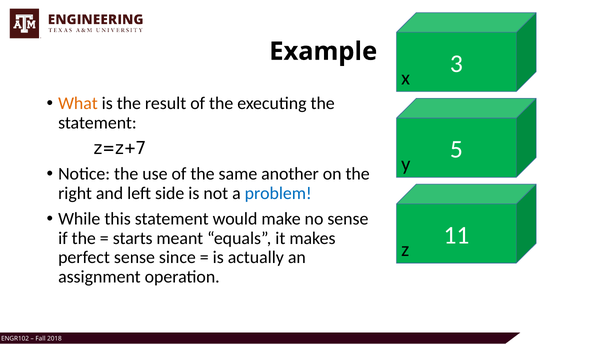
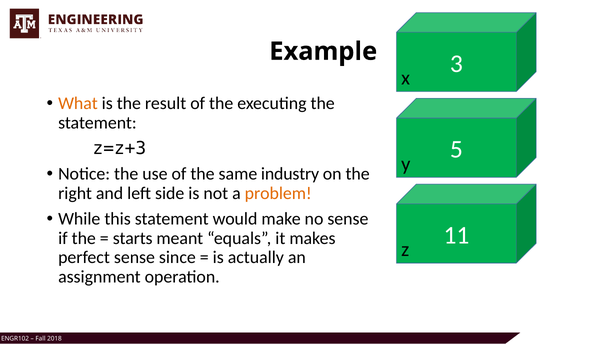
z=z+7: z=z+7 -> z=z+3
another: another -> industry
problem colour: blue -> orange
